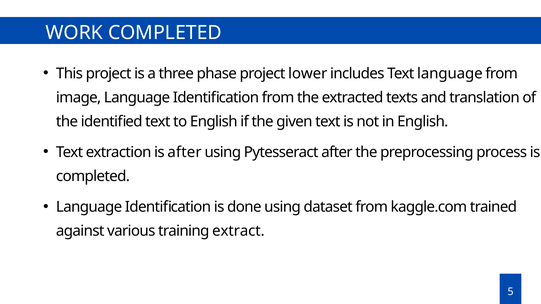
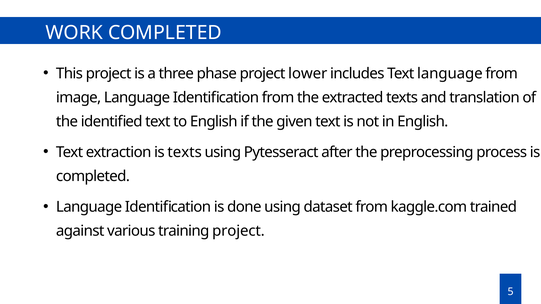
is after: after -> texts
training extract: extract -> project
